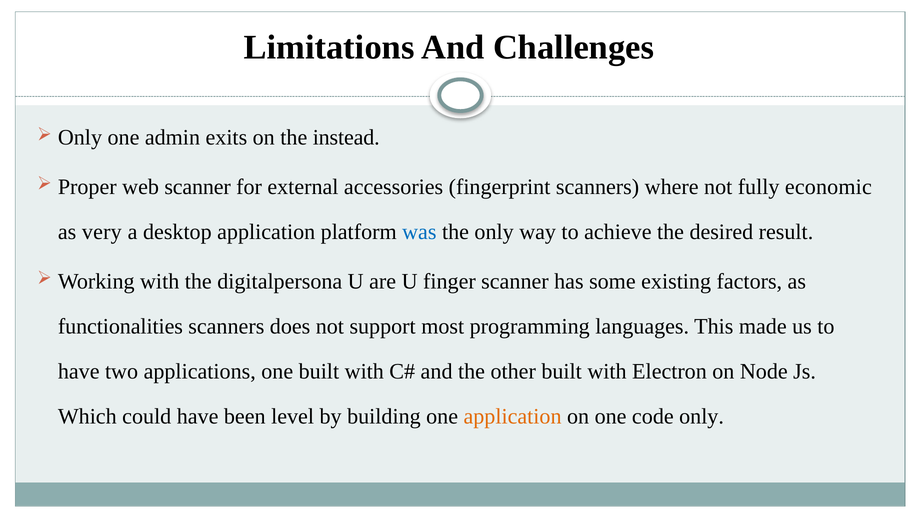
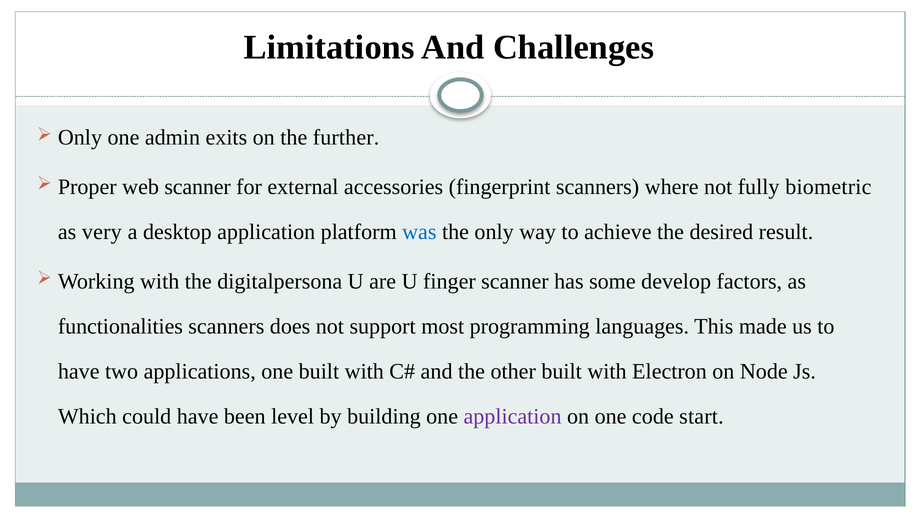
instead: instead -> further
economic: economic -> biometric
existing: existing -> develop
application at (513, 416) colour: orange -> purple
code only: only -> start
